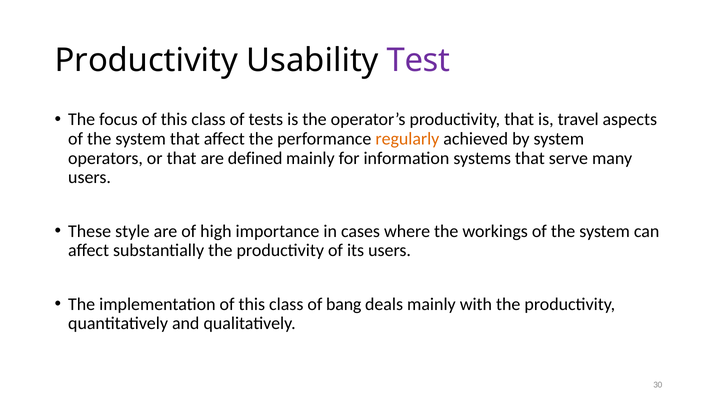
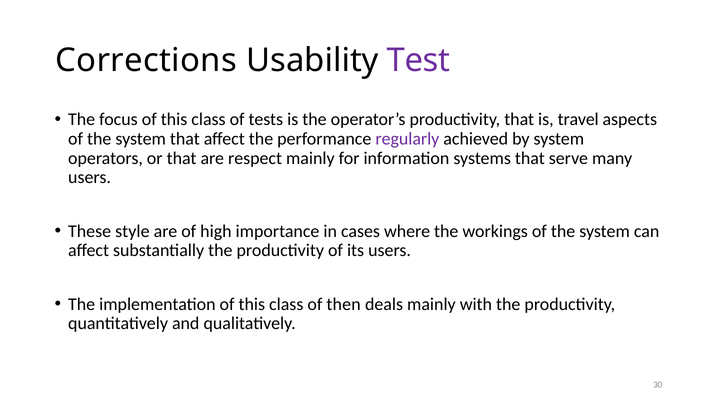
Productivity at (146, 60): Productivity -> Corrections
regularly colour: orange -> purple
defined: defined -> respect
bang: bang -> then
